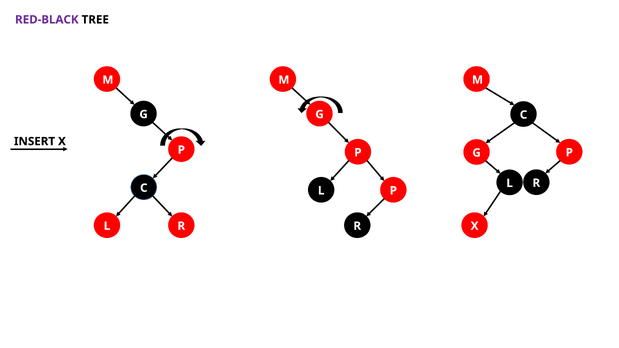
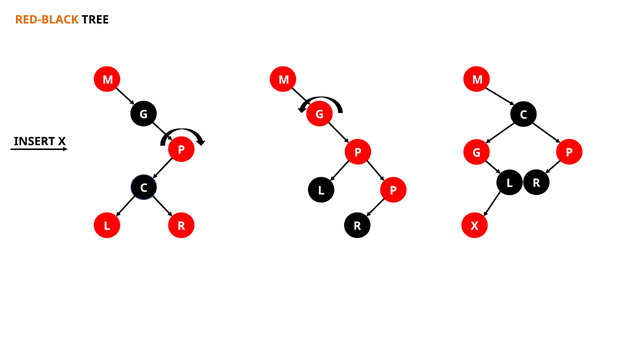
RED-BLACK colour: purple -> orange
